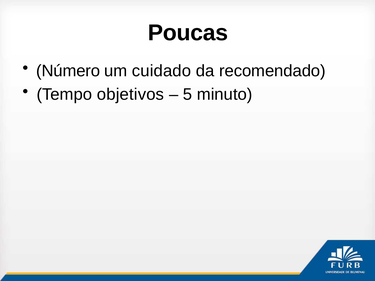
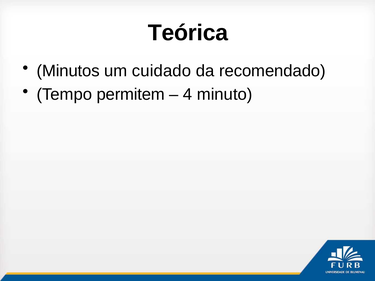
Poucas: Poucas -> Teórica
Número: Número -> Minutos
objetivos: objetivos -> permitem
5: 5 -> 4
